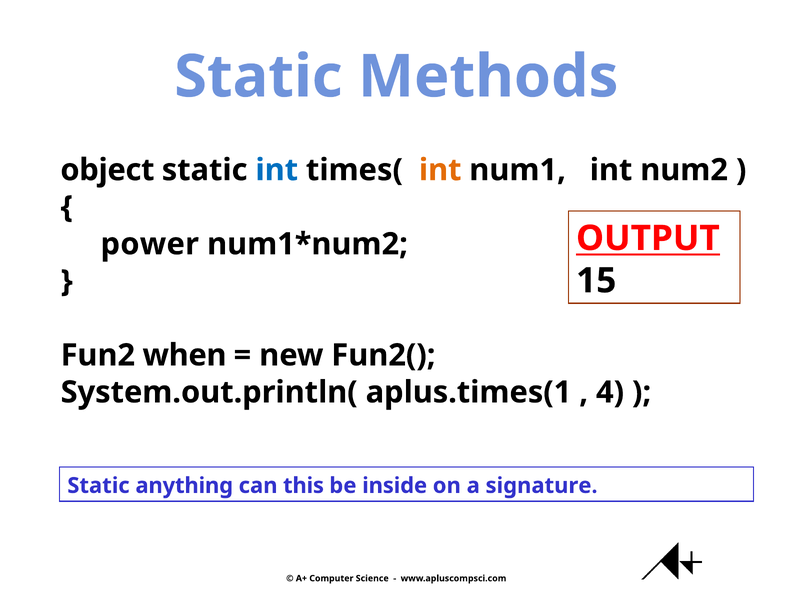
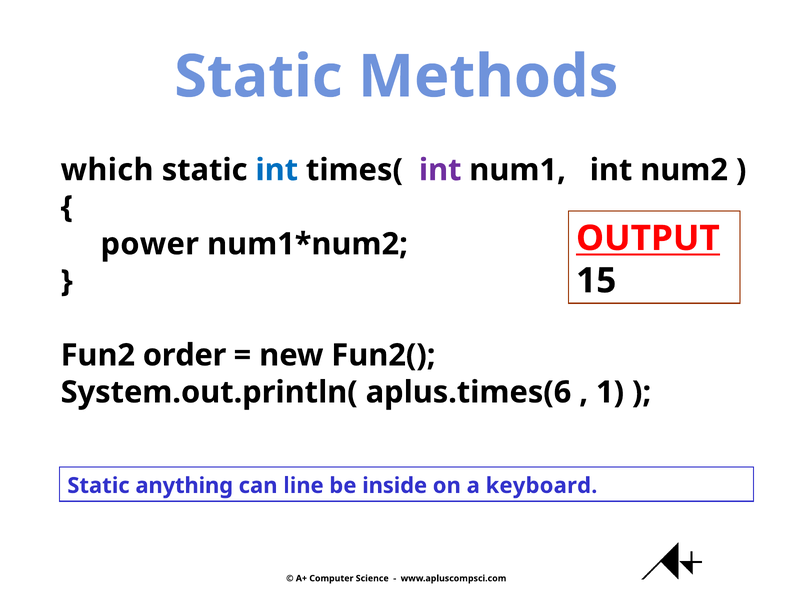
object: object -> which
int at (440, 170) colour: orange -> purple
when: when -> order
aplus.times(1: aplus.times(1 -> aplus.times(6
4: 4 -> 1
this: this -> line
signature: signature -> keyboard
